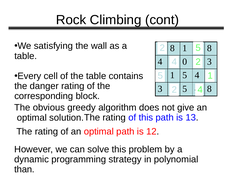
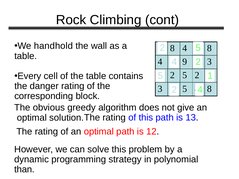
satisfying: satisfying -> handhold
1 at (185, 48): 1 -> 4
0: 0 -> 9
1 at (172, 75): 1 -> 2
4 at (197, 75): 4 -> 2
